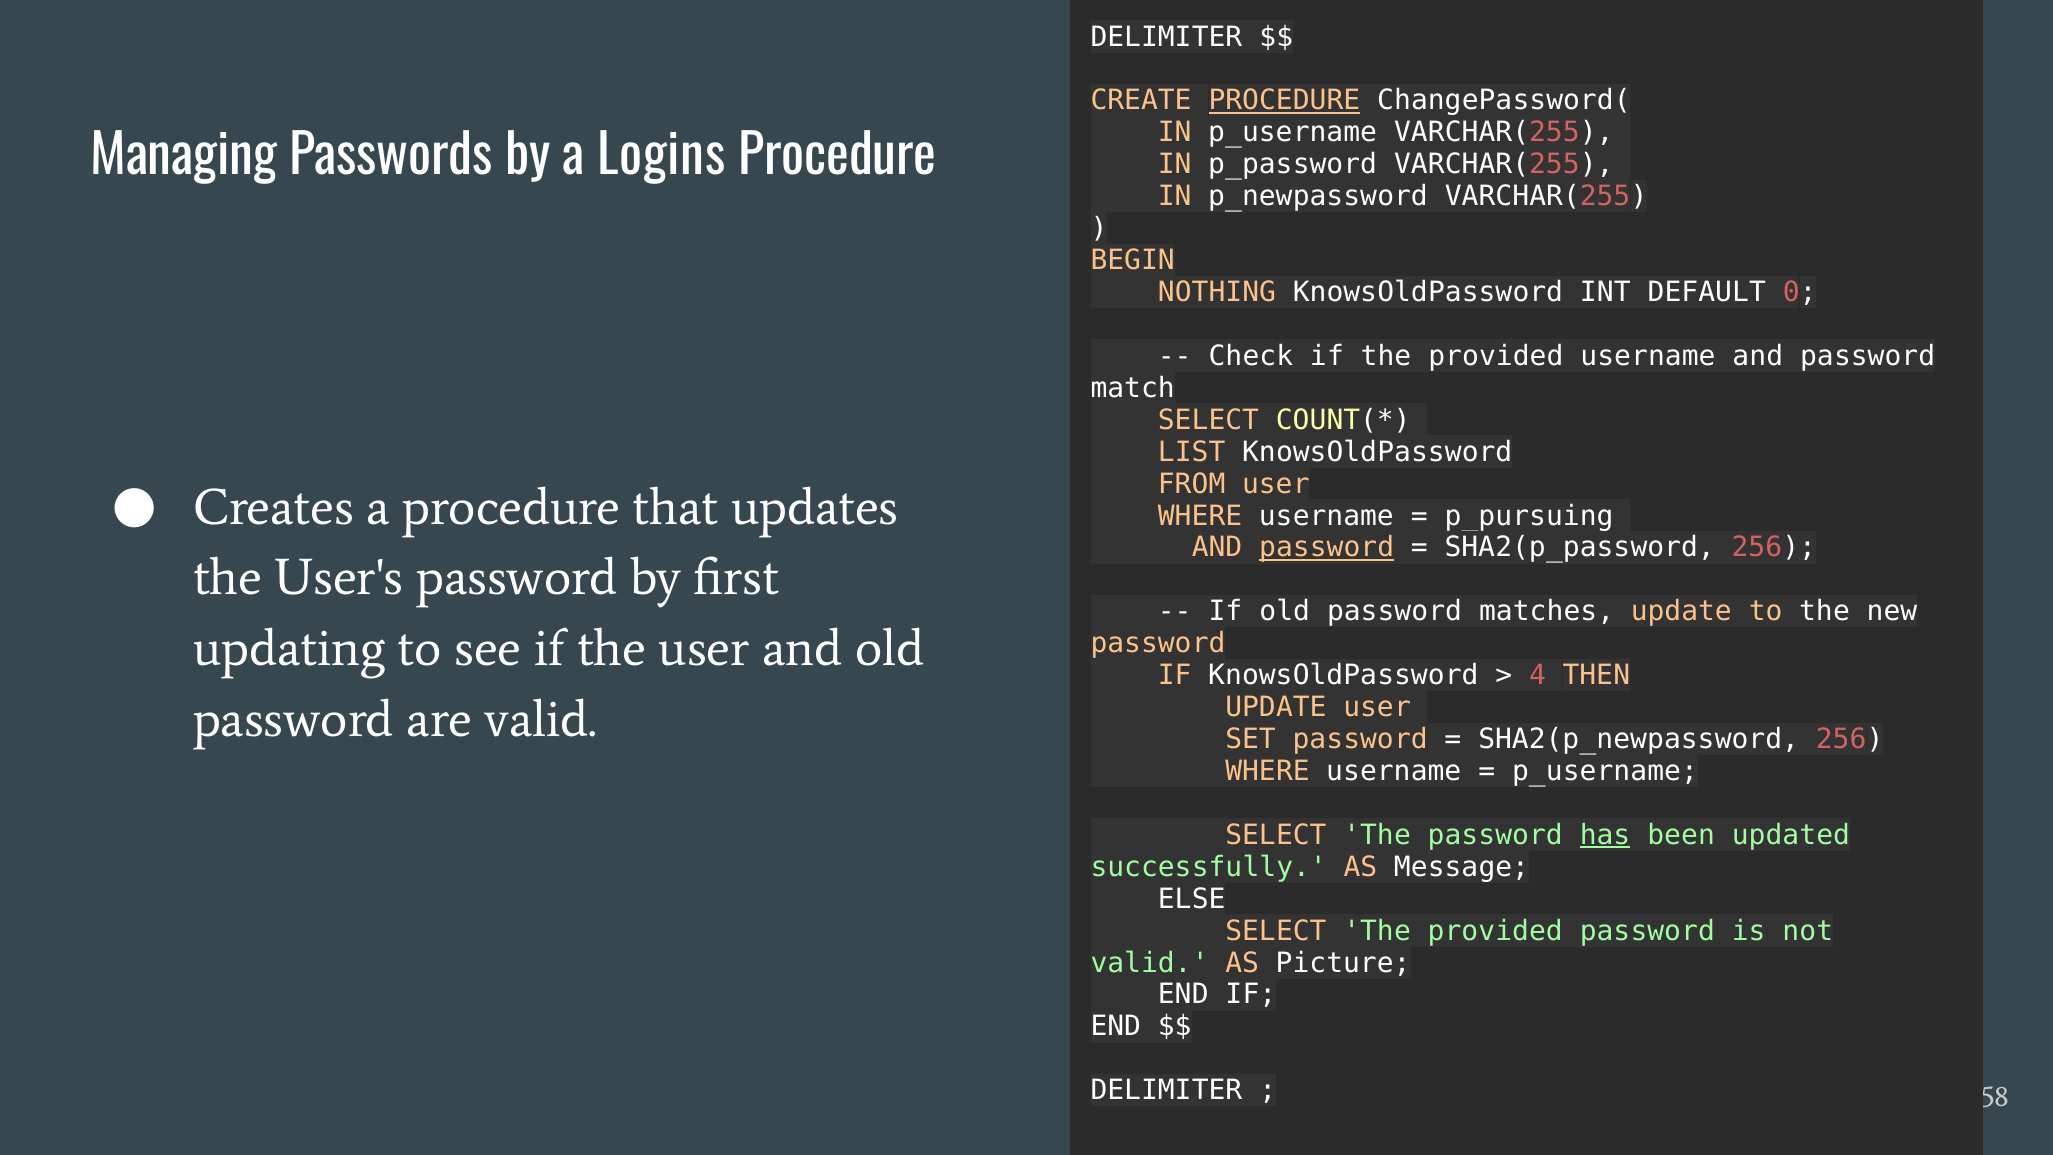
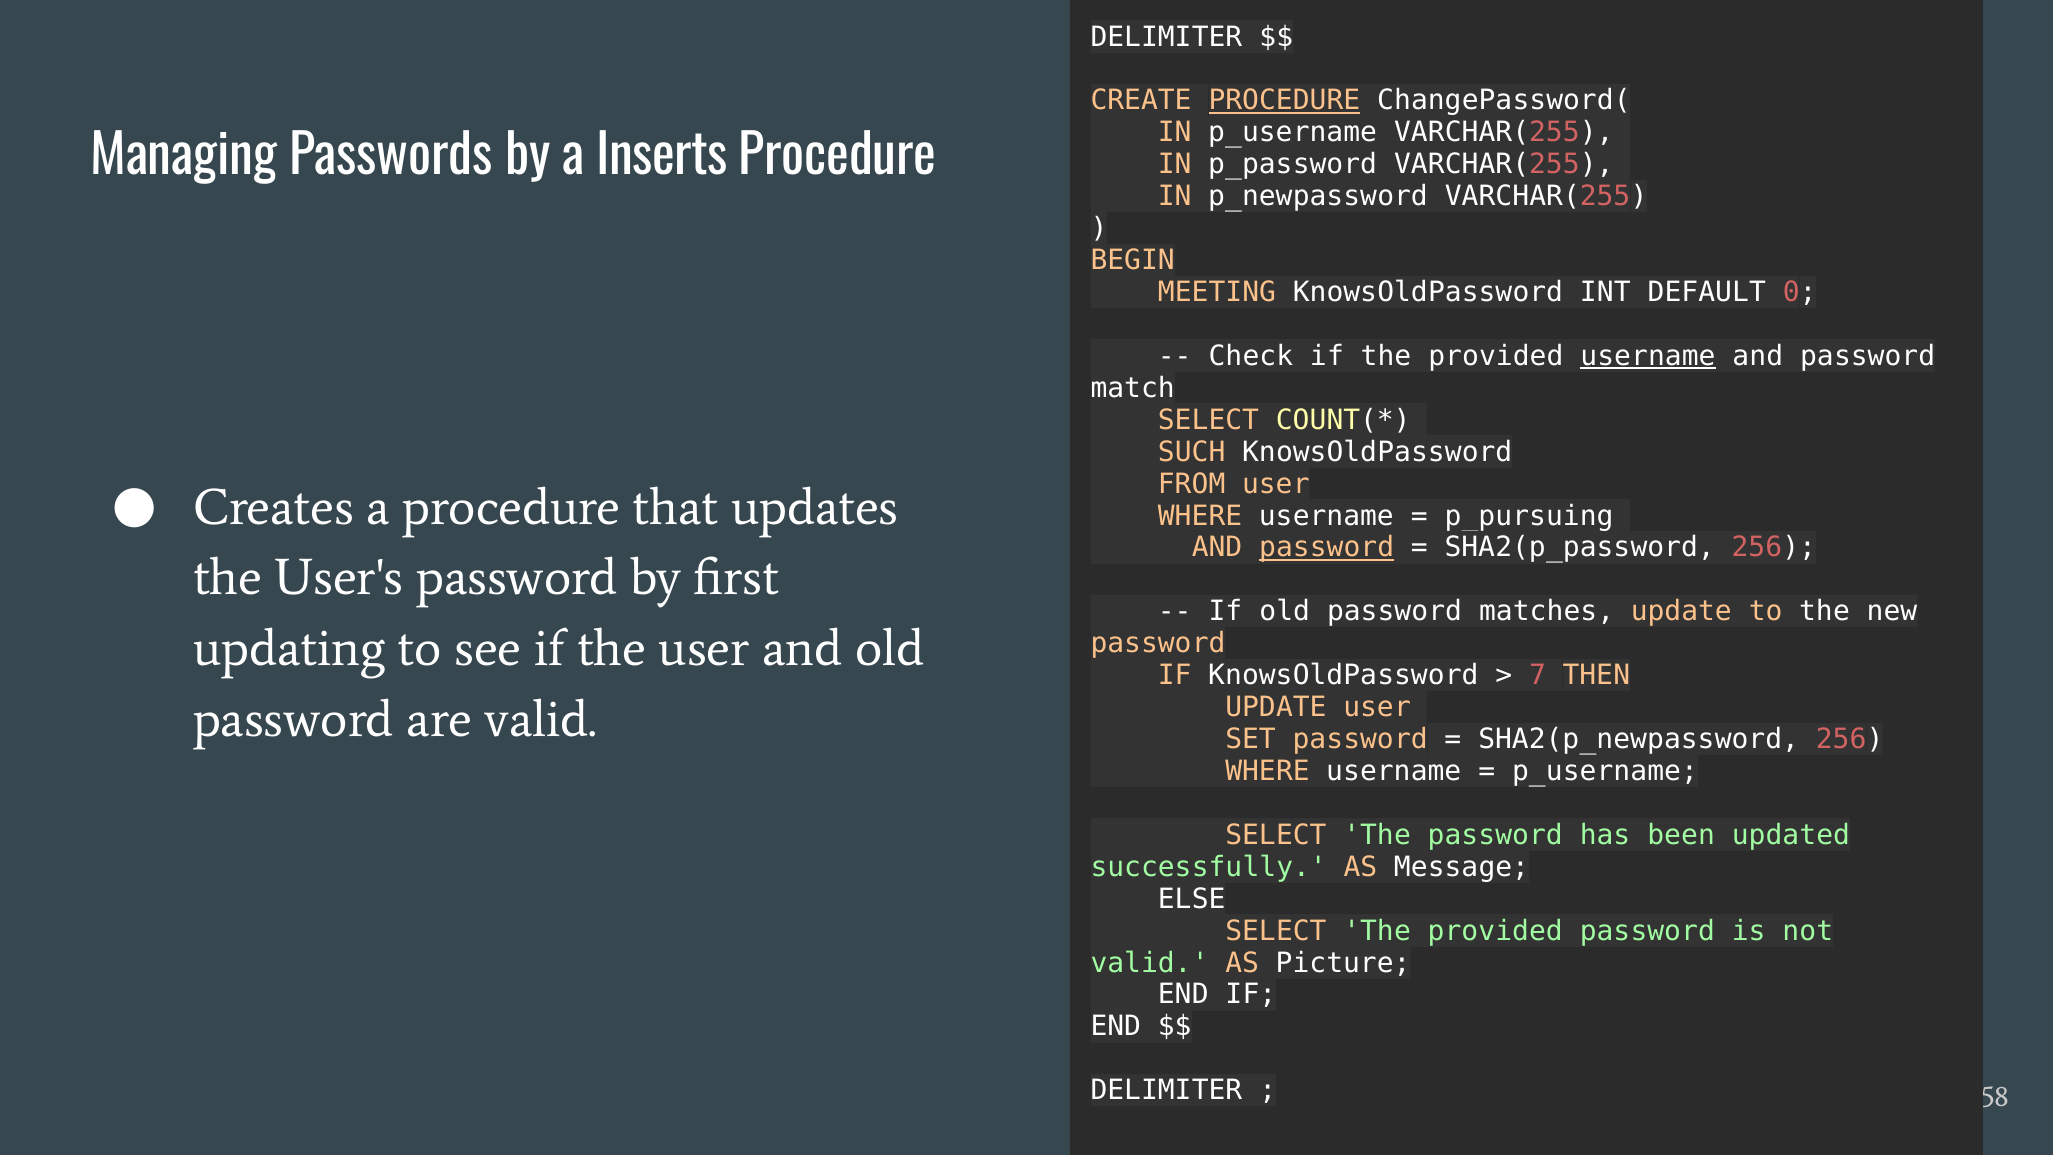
Logins: Logins -> Inserts
NOTHING: NOTHING -> MEETING
username at (1648, 356) underline: none -> present
LIST: LIST -> SUCH
4: 4 -> 7
has underline: present -> none
